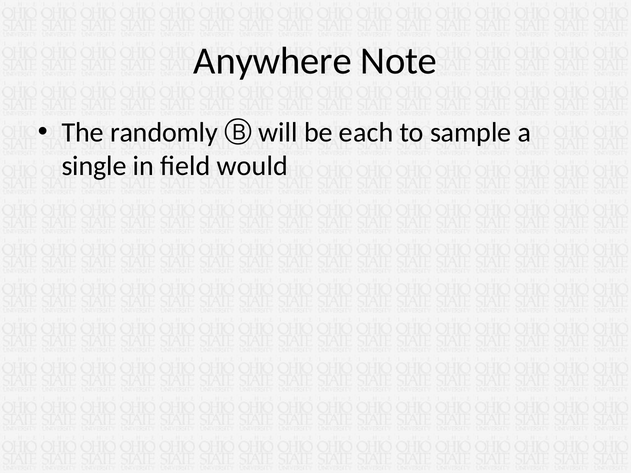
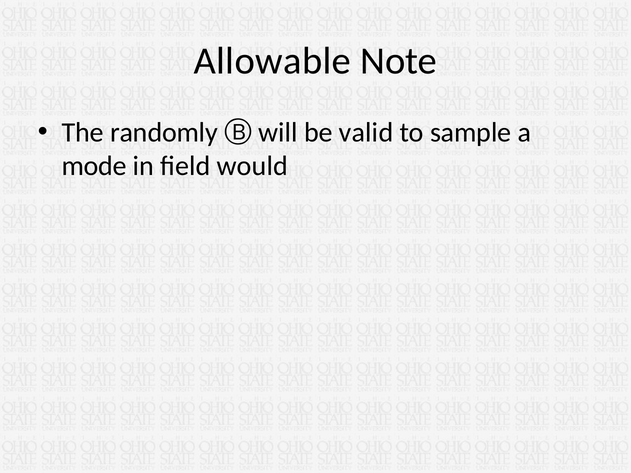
Anywhere: Anywhere -> Allowable
each: each -> valid
single: single -> mode
